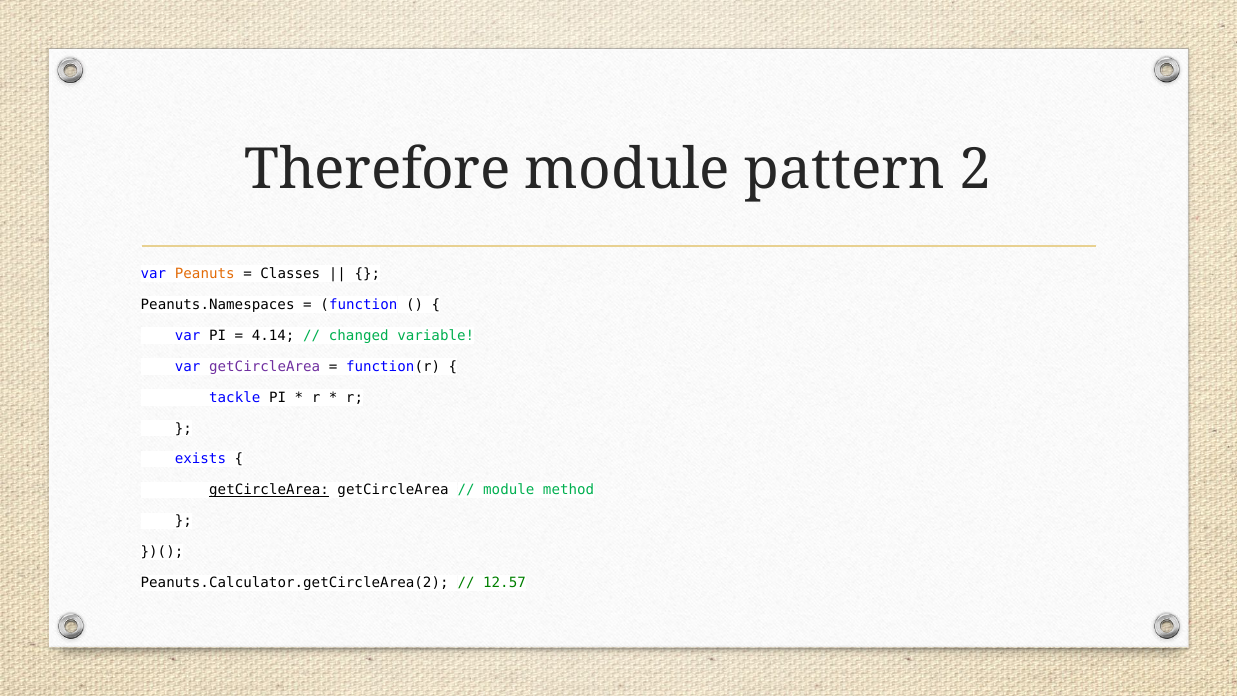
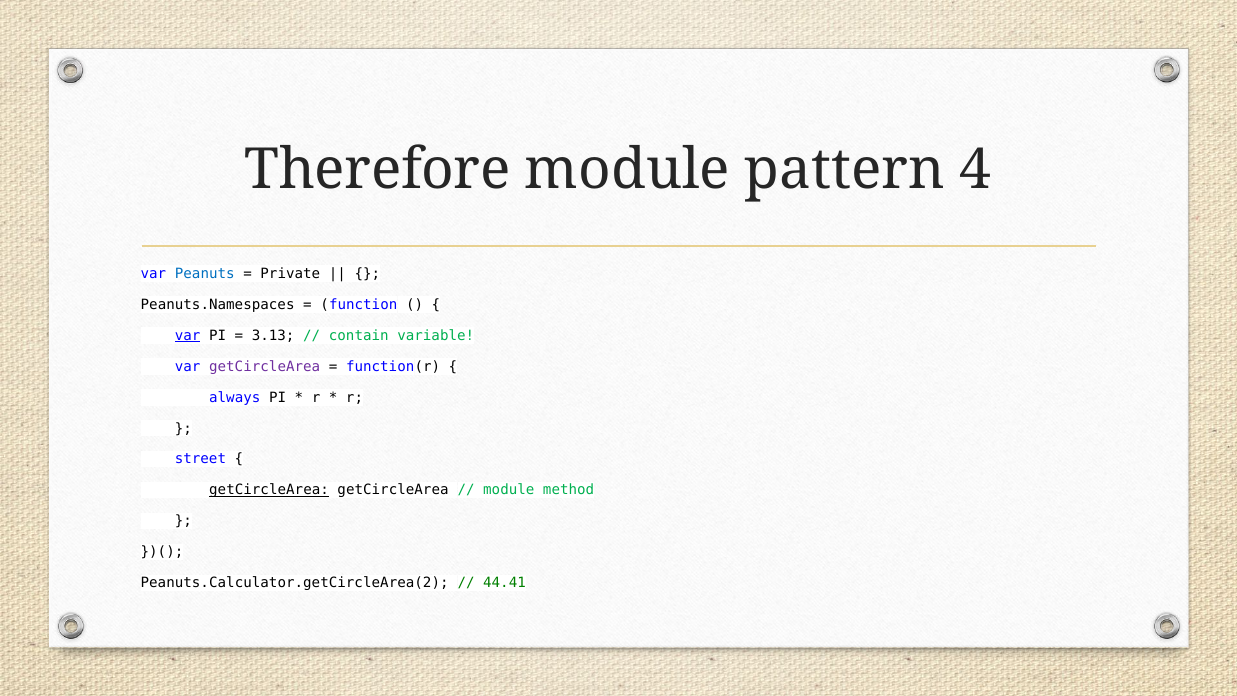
2: 2 -> 4
Peanuts colour: orange -> blue
Classes: Classes -> Private
var at (188, 335) underline: none -> present
4.14: 4.14 -> 3.13
changed: changed -> contain
tackle: tackle -> always
exists: exists -> street
12.57: 12.57 -> 44.41
